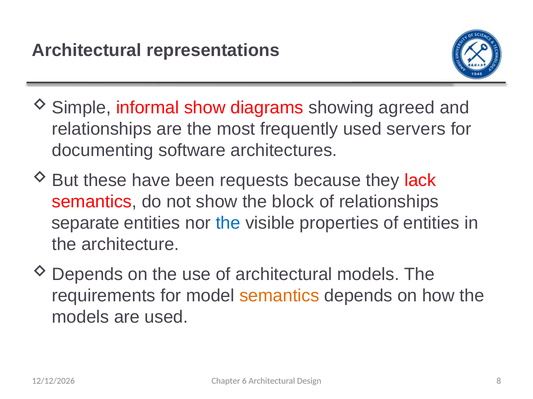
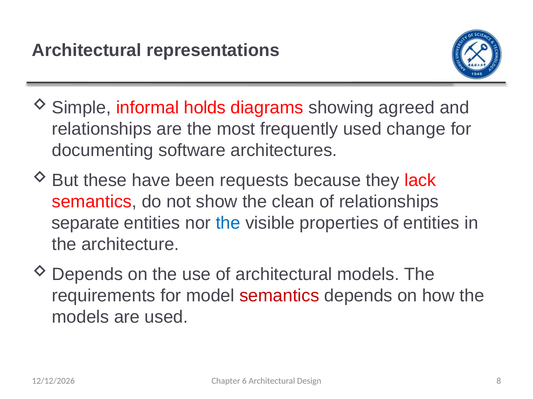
informal show: show -> holds
servers: servers -> change
block: block -> clean
semantics at (279, 296) colour: orange -> red
